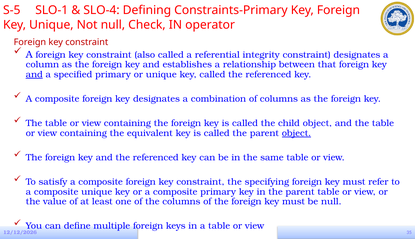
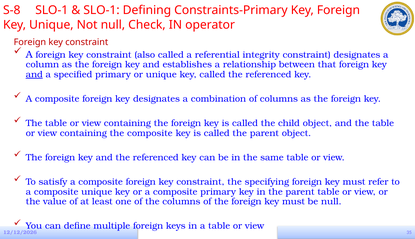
S-5: S-5 -> S-8
SLO-4 at (101, 10): SLO-4 -> SLO-1
the equivalent: equivalent -> composite
object at (296, 133) underline: present -> none
